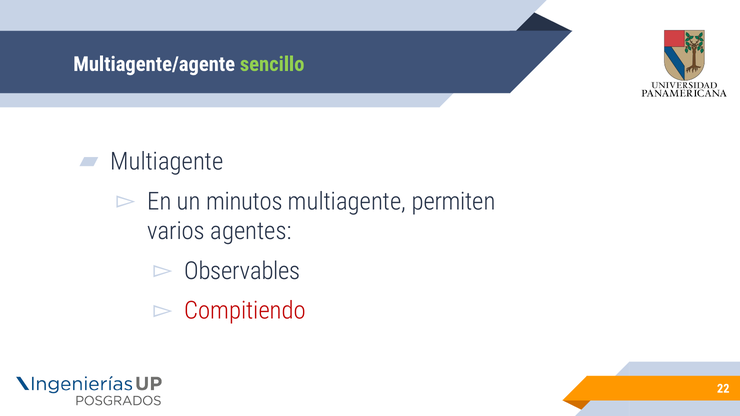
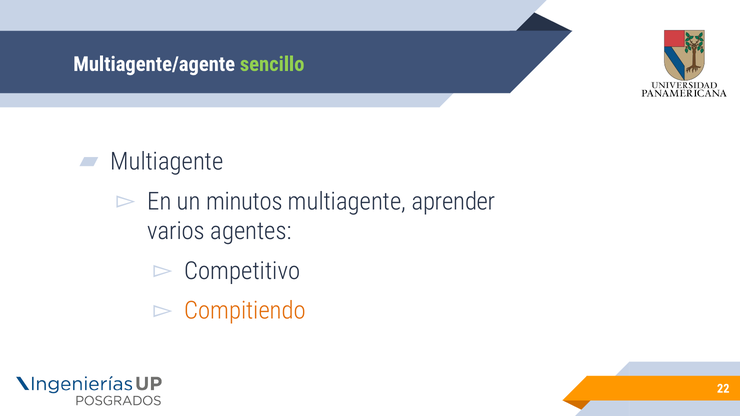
permiten: permiten -> aprender
Observables: Observables -> Competitivo
Compitiendo colour: red -> orange
